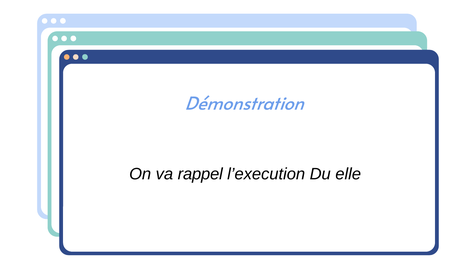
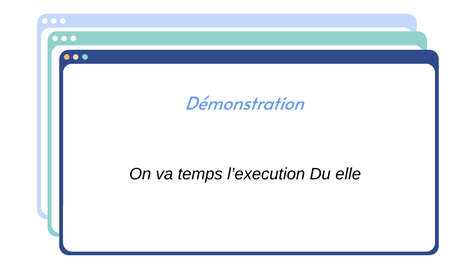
rappel: rappel -> temps
